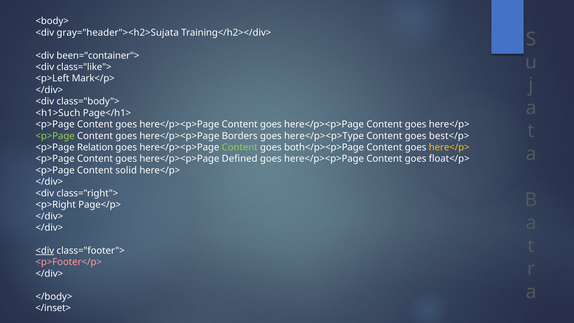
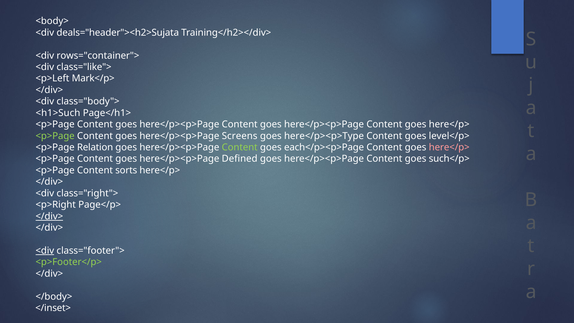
gray="header"><h2>Sujata: gray="header"><h2>Sujata -> deals="header"><h2>Sujata
been="container">: been="container"> -> rows="container">
Borders: Borders -> Screens
best</p>: best</p> -> level</p>
both</p><p>Page: both</p><p>Page -> each</p><p>Page
here</p> at (449, 147) colour: yellow -> pink
float</p>: float</p> -> such</p>
solid: solid -> sorts
</div> at (49, 216) underline: none -> present
<p>Footer</p> colour: pink -> light green
